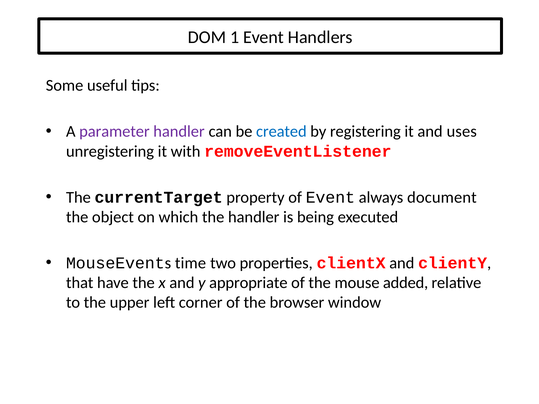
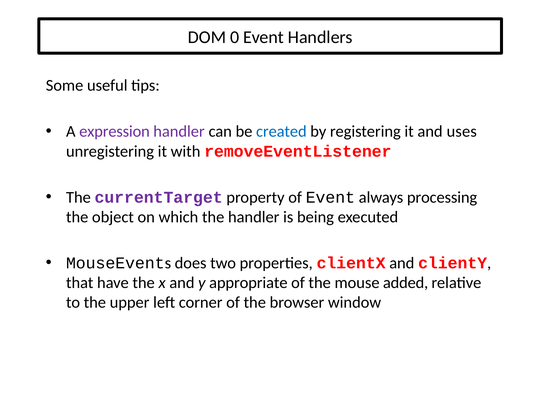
1: 1 -> 0
parameter: parameter -> expression
currentTarget colour: black -> purple
document: document -> processing
time: time -> does
